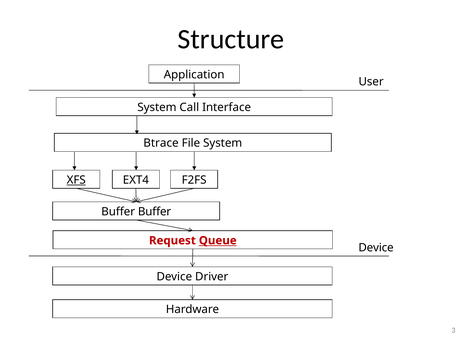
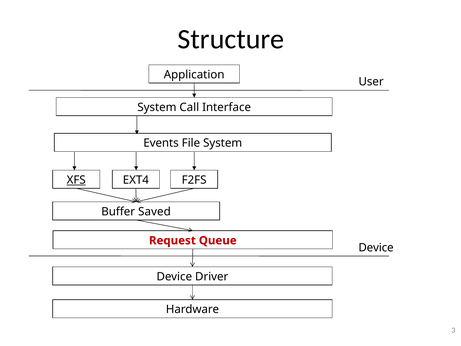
Btrace: Btrace -> Events
Buffer Buffer: Buffer -> Saved
Queue underline: present -> none
